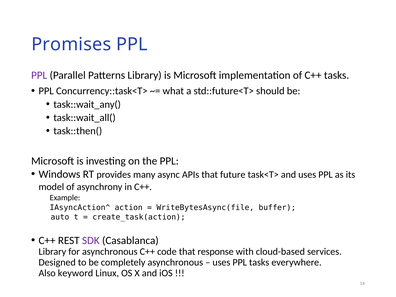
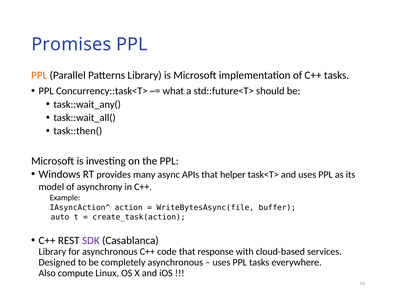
PPL at (39, 75) colour: purple -> orange
future: future -> helper
keyword: keyword -> compute
